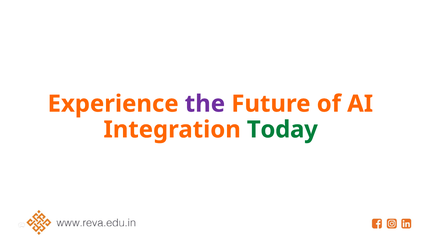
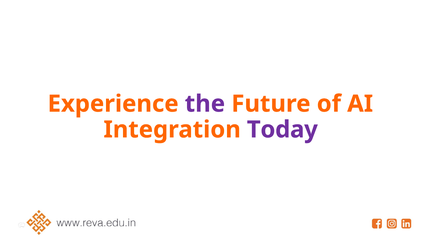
Today colour: green -> purple
